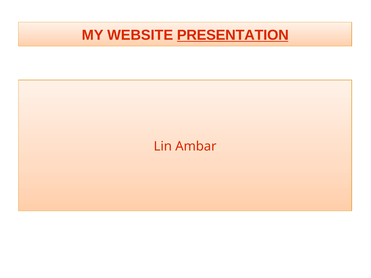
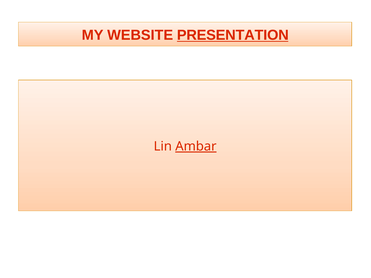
Ambar underline: none -> present
